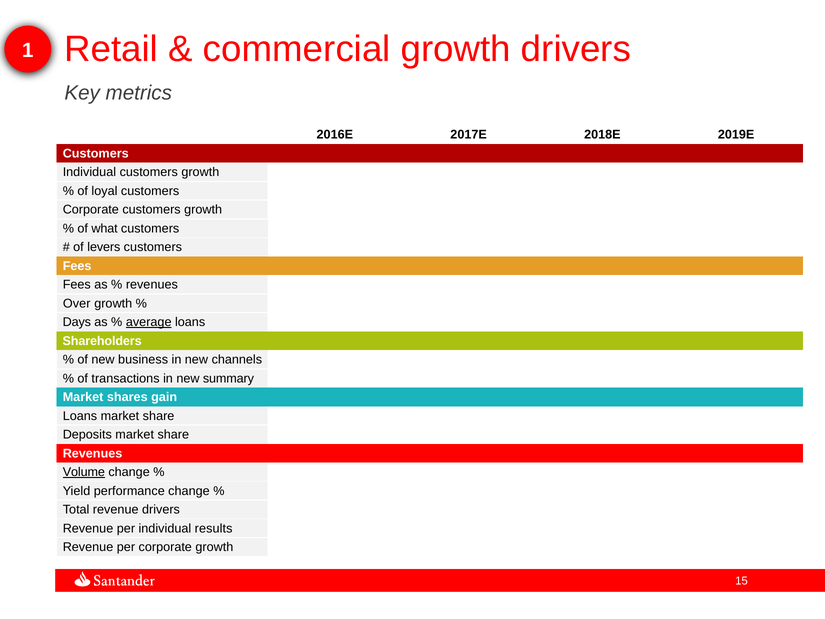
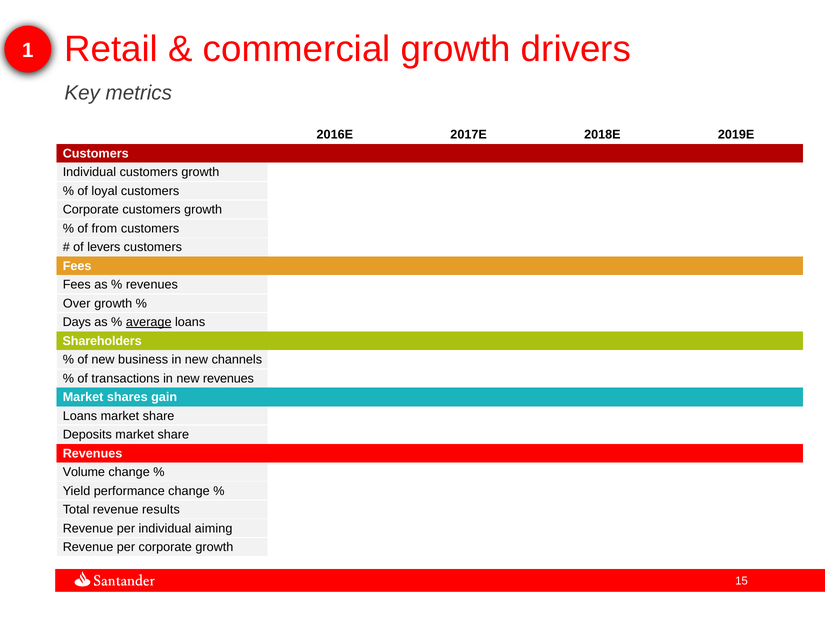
what: what -> from
new summary: summary -> revenues
Volume underline: present -> none
revenue drivers: drivers -> results
results: results -> aiming
